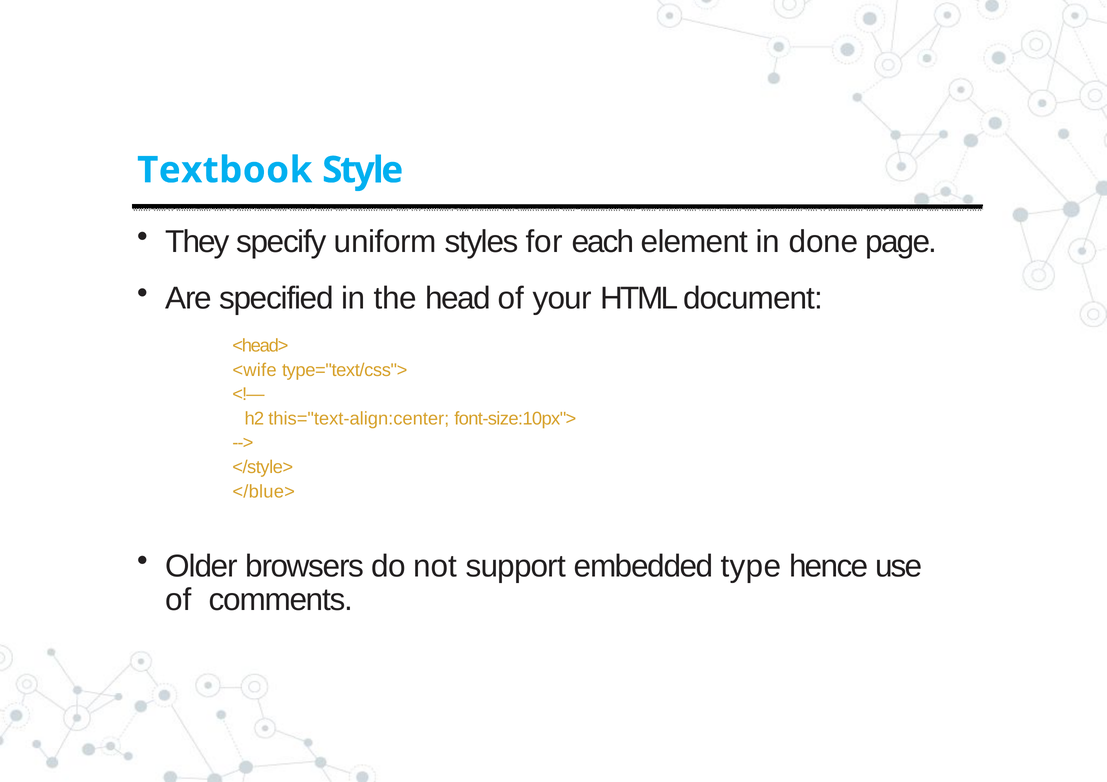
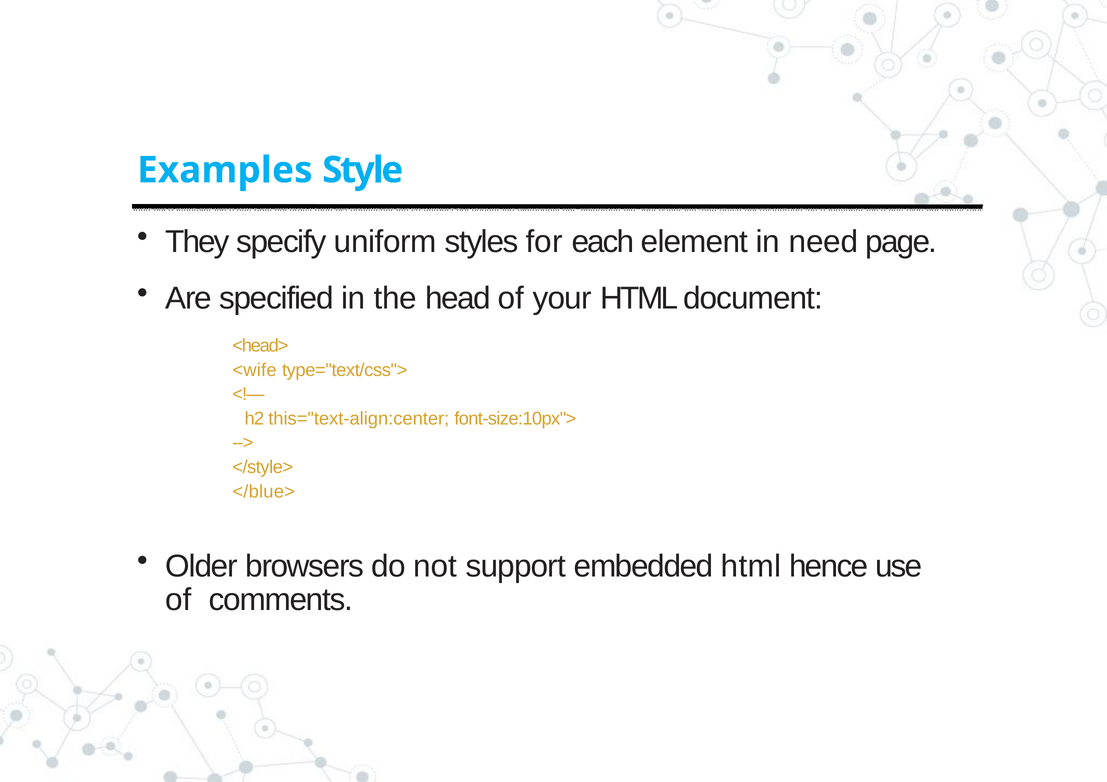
Textbook: Textbook -> Examples
done: done -> need
embedded type: type -> html
